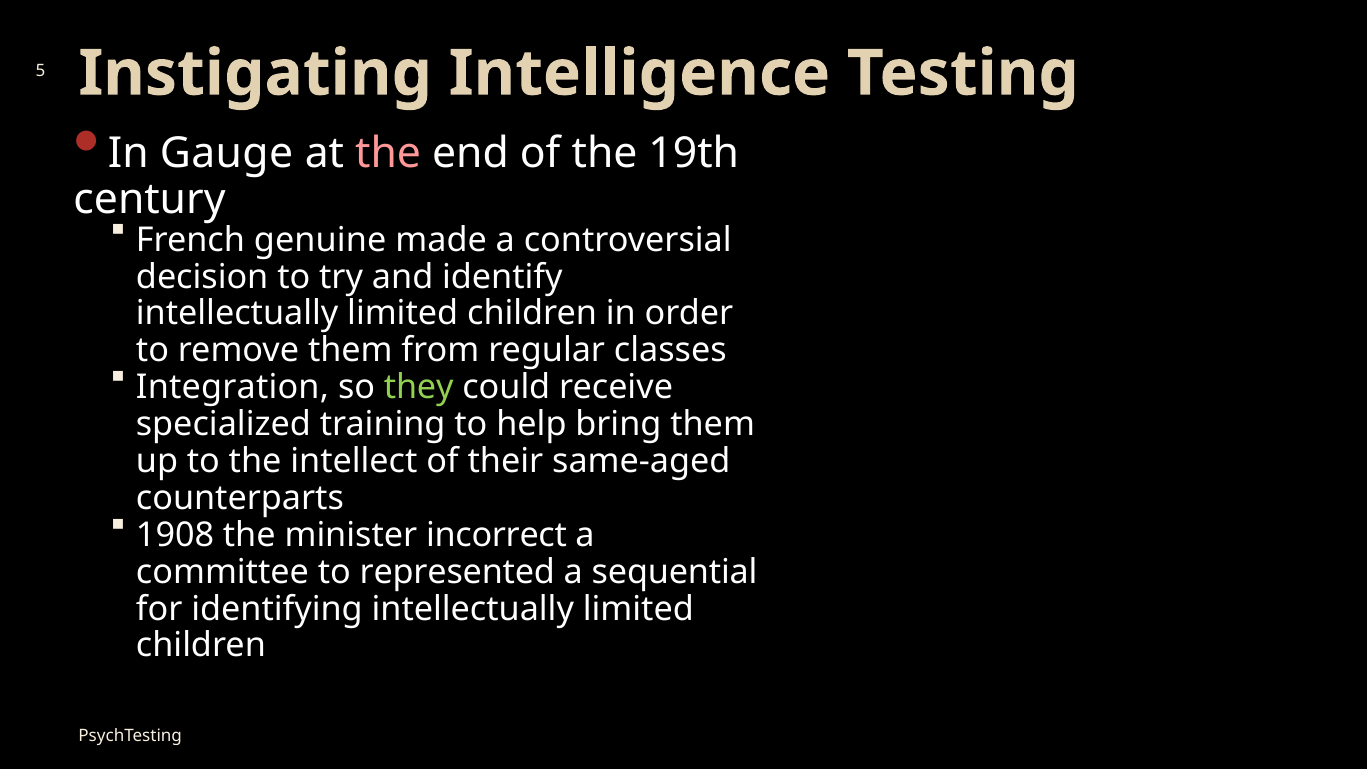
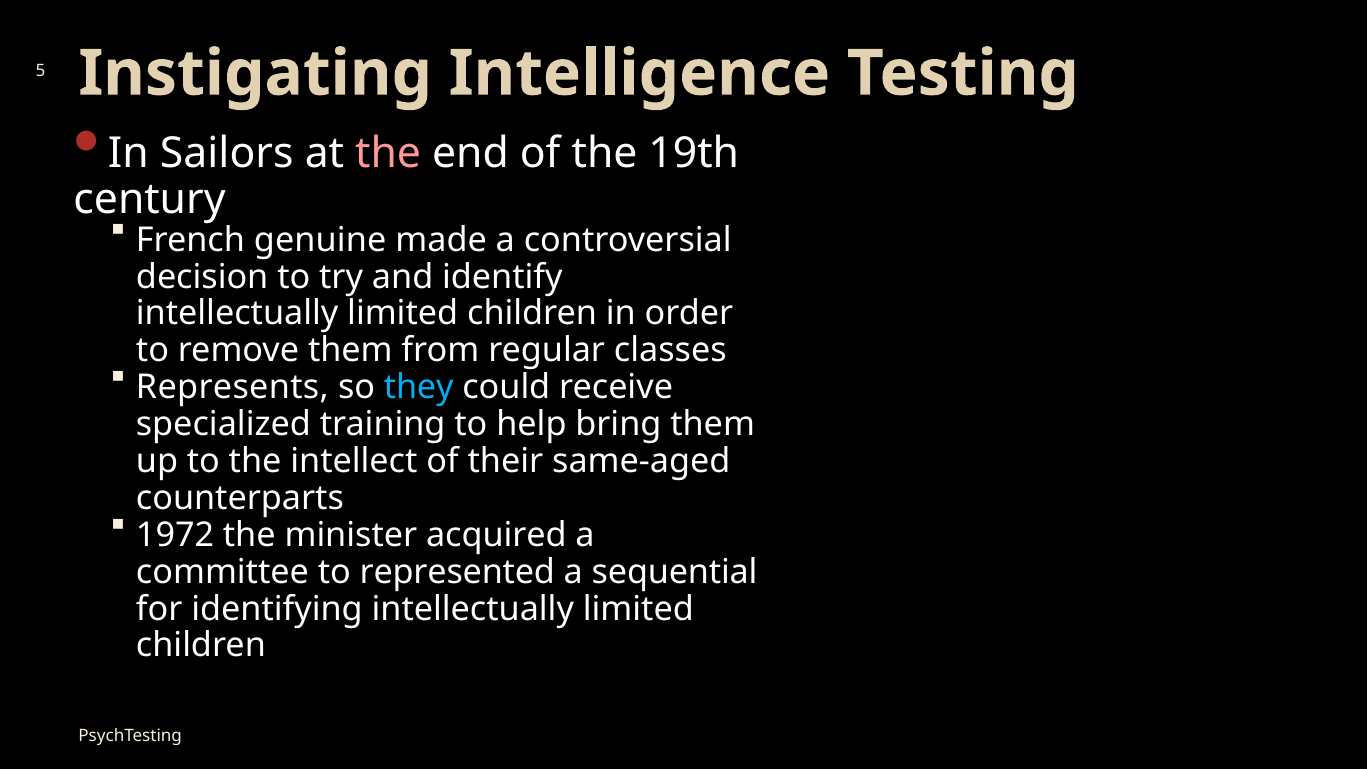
Gauge: Gauge -> Sailors
Integration: Integration -> Represents
they colour: light green -> light blue
1908: 1908 -> 1972
incorrect: incorrect -> acquired
